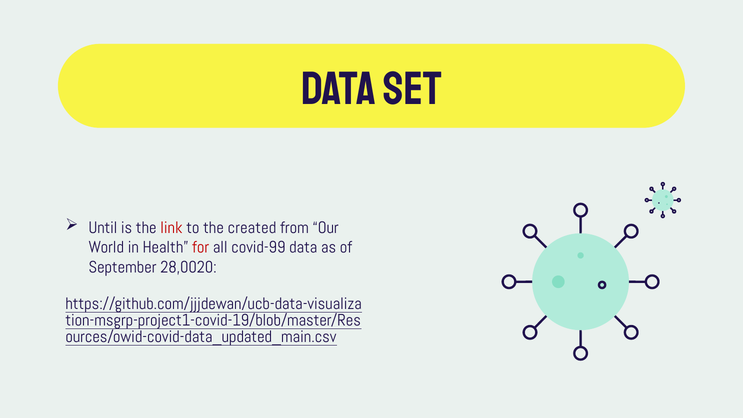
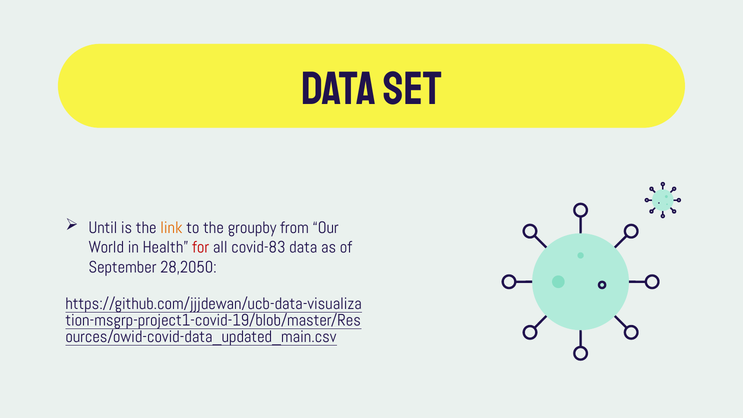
link colour: red -> orange
created: created -> groupby
covid-99: covid-99 -> covid-83
28,0020: 28,0020 -> 28,2050
